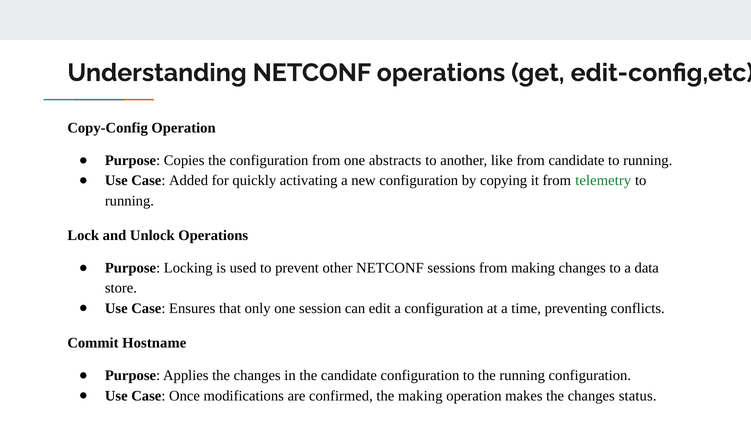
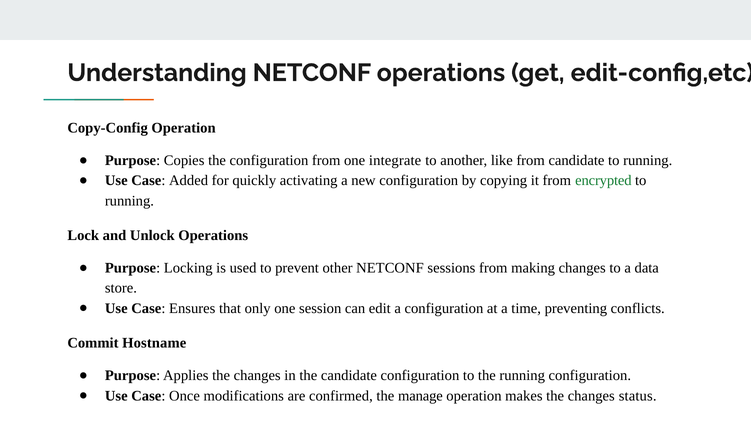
abstracts: abstracts -> integrate
telemetry: telemetry -> encrypted
the making: making -> manage
